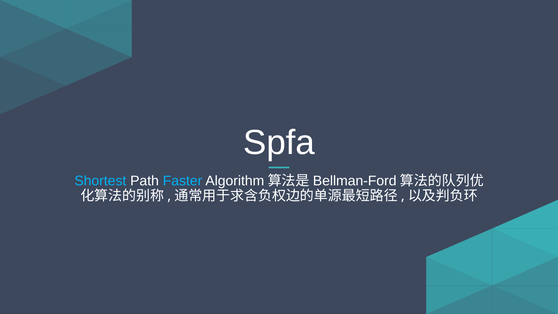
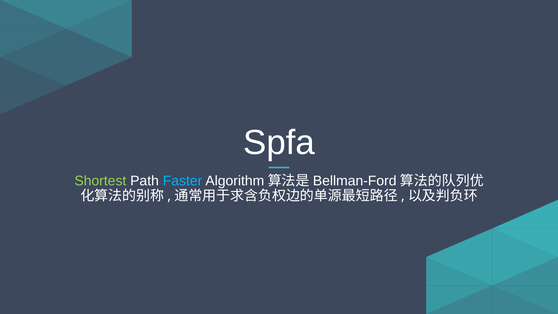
Shortest colour: light blue -> light green
